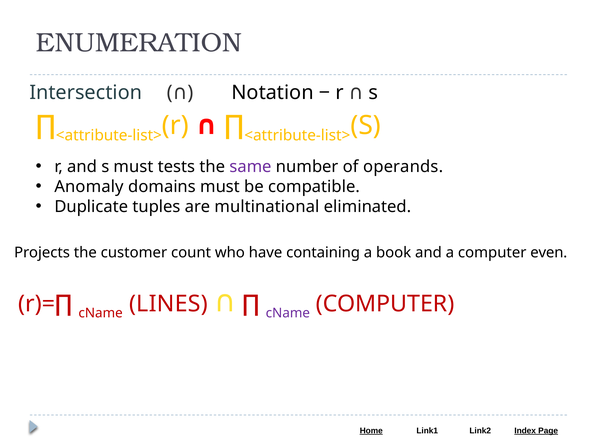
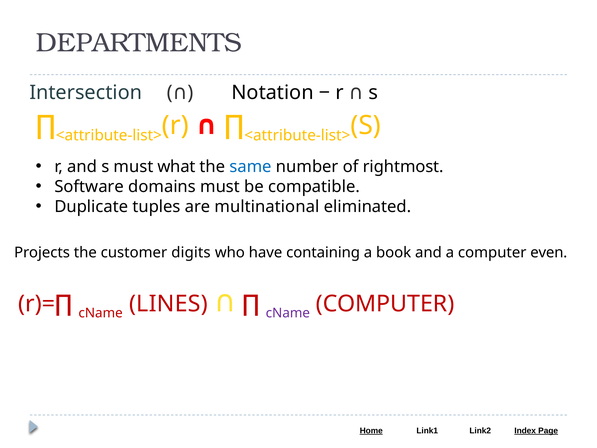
ENUMERATION: ENUMERATION -> DEPARTMENTS
tests: tests -> what
same colour: purple -> blue
operands: operands -> rightmost
Anomaly: Anomaly -> Software
count: count -> digits
